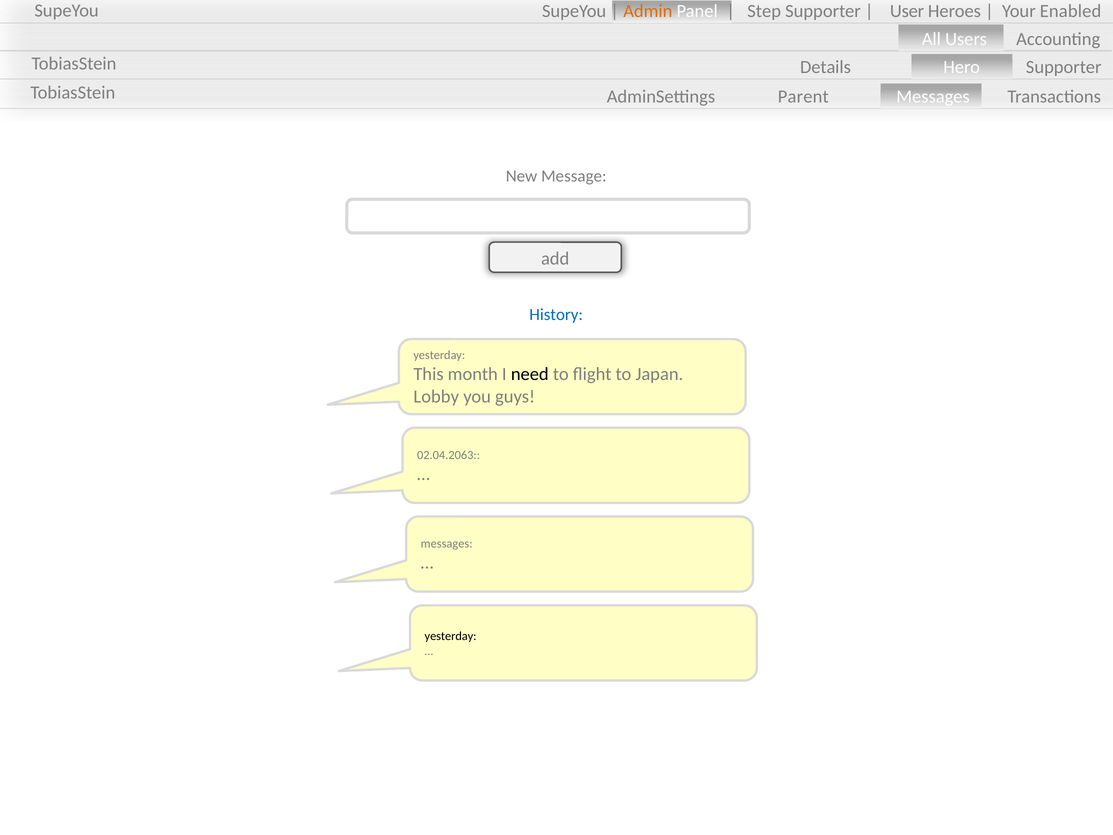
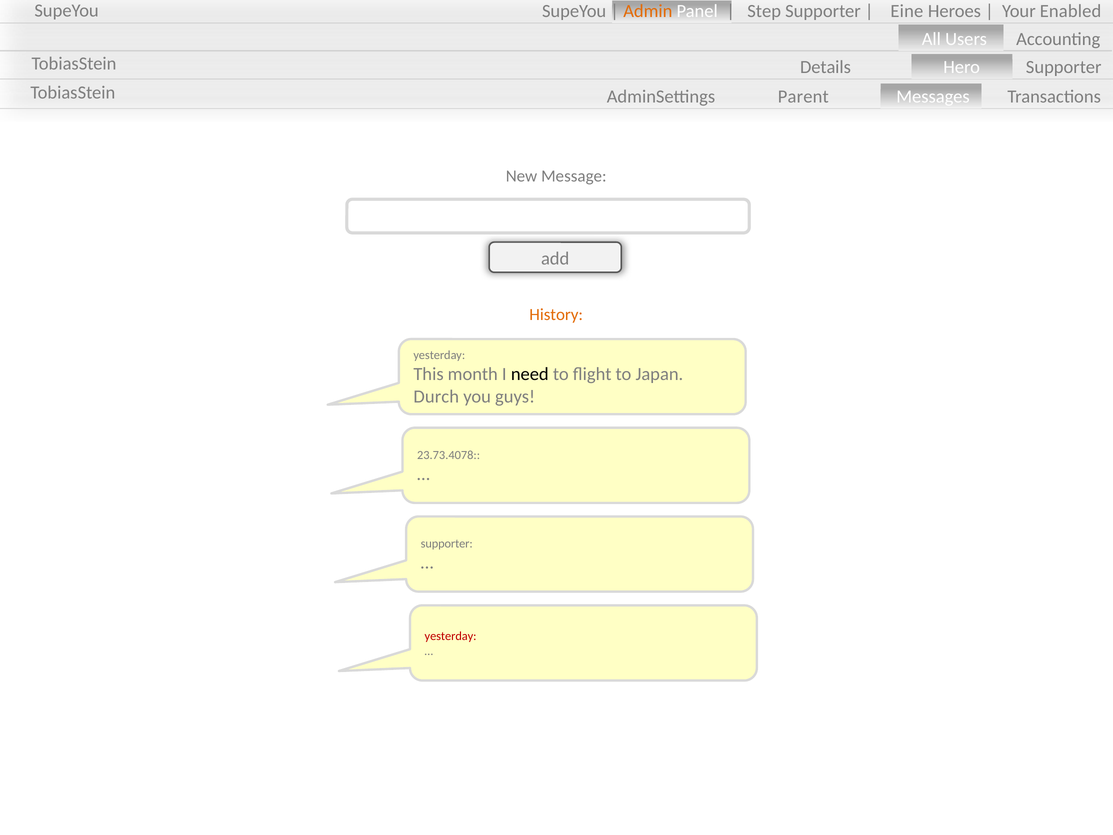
User: User -> Eine
History colour: blue -> orange
Lobby: Lobby -> Durch
02.04.2063: 02.04.2063 -> 23.73.4078
messages at (447, 544): messages -> supporter
yesterday at (451, 636) colour: black -> red
